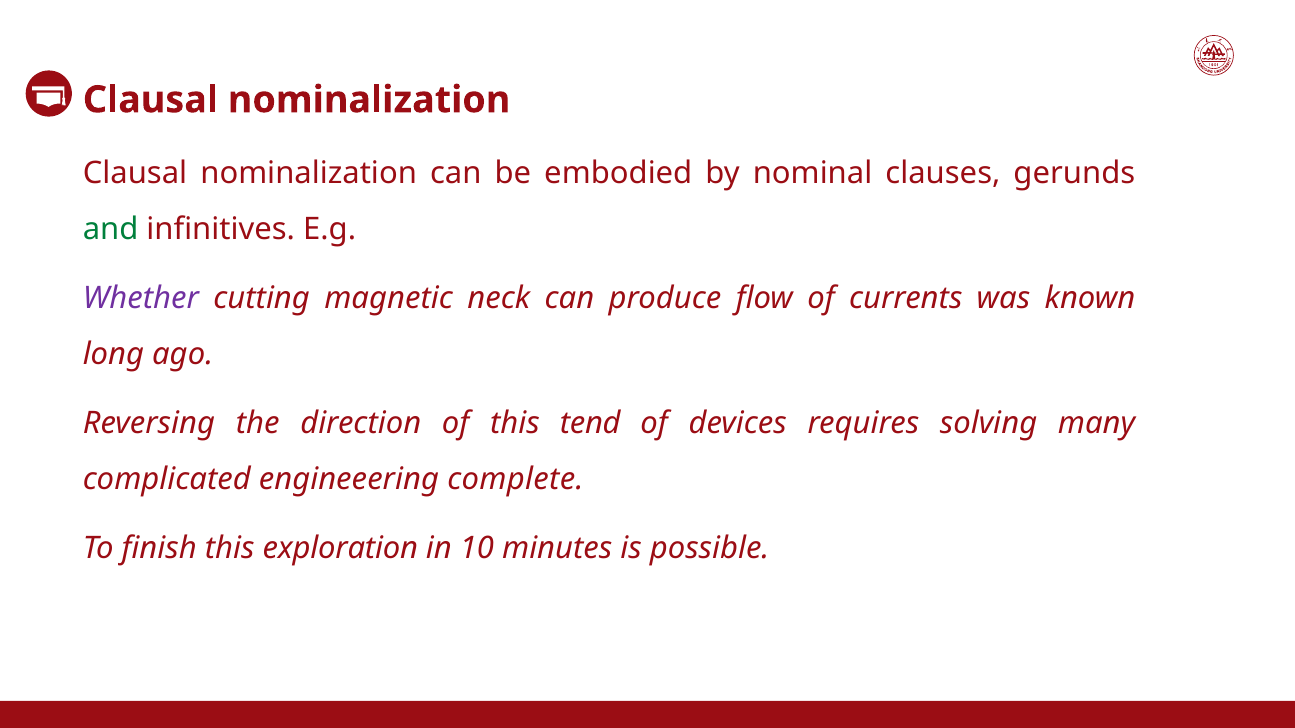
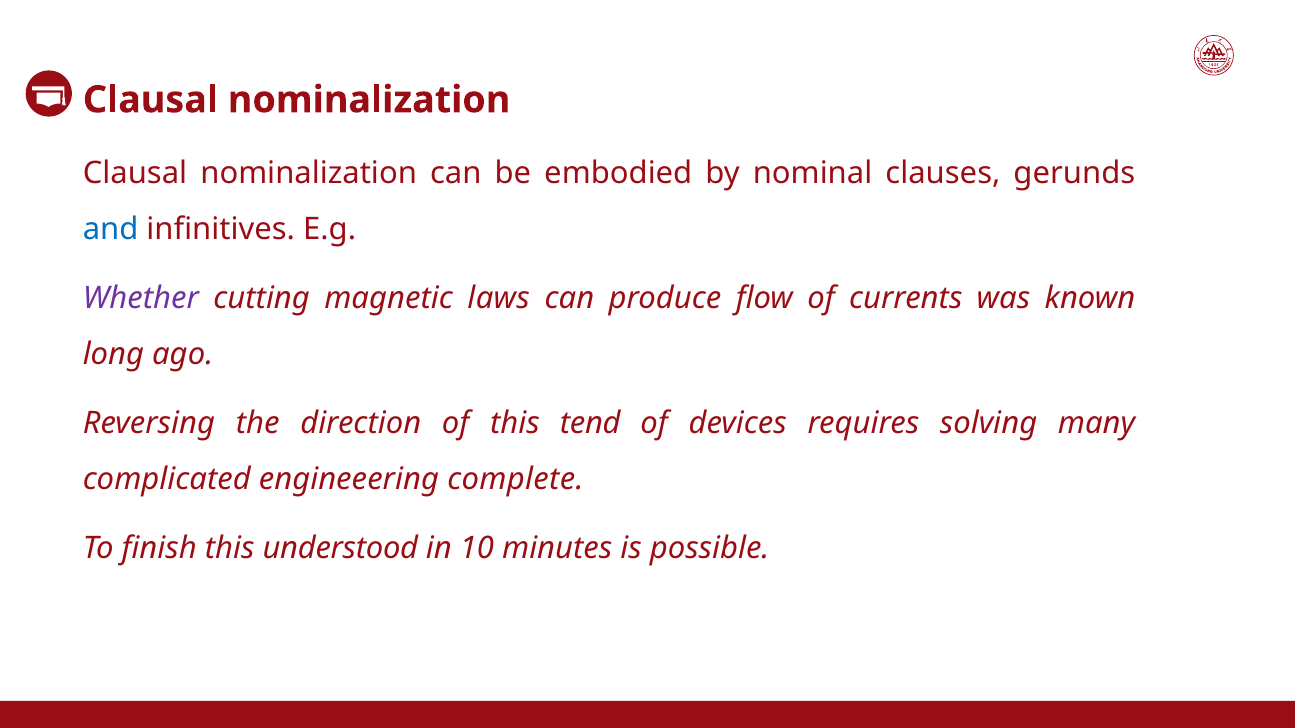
and colour: green -> blue
neck: neck -> laws
exploration: exploration -> understood
